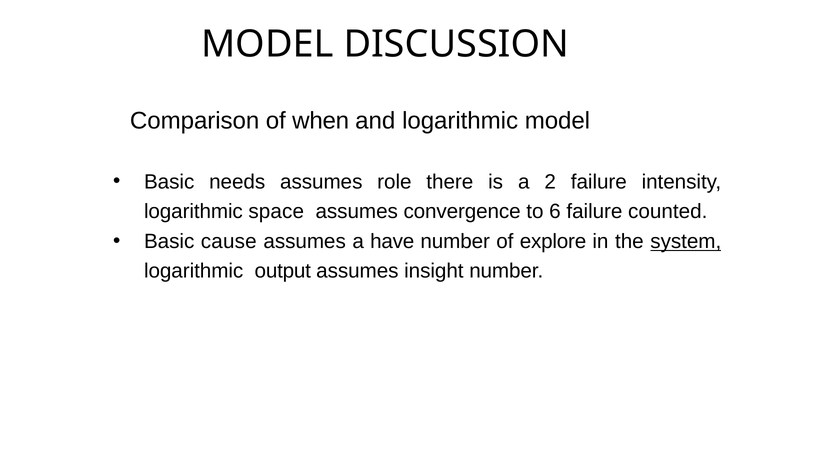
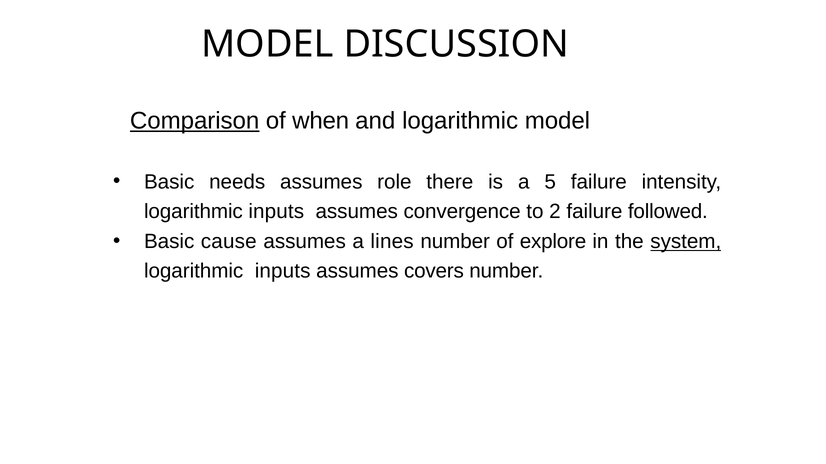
Comparison underline: none -> present
2: 2 -> 5
space at (276, 212): space -> inputs
6: 6 -> 2
counted: counted -> followed
have: have -> lines
output at (283, 271): output -> inputs
insight: insight -> covers
